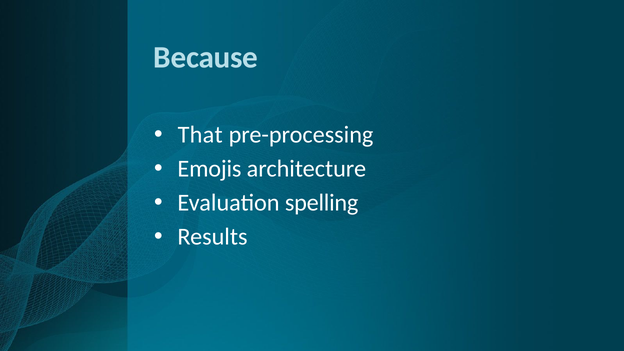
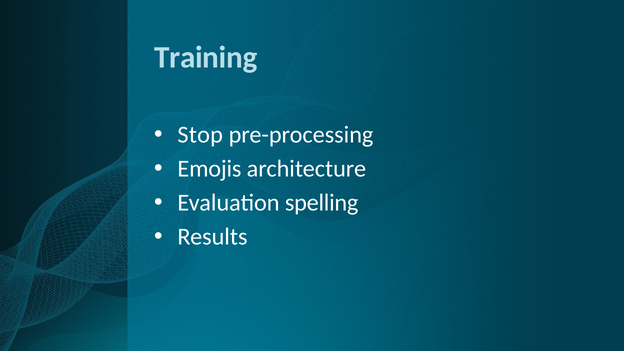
Because: Because -> Training
That: That -> Stop
